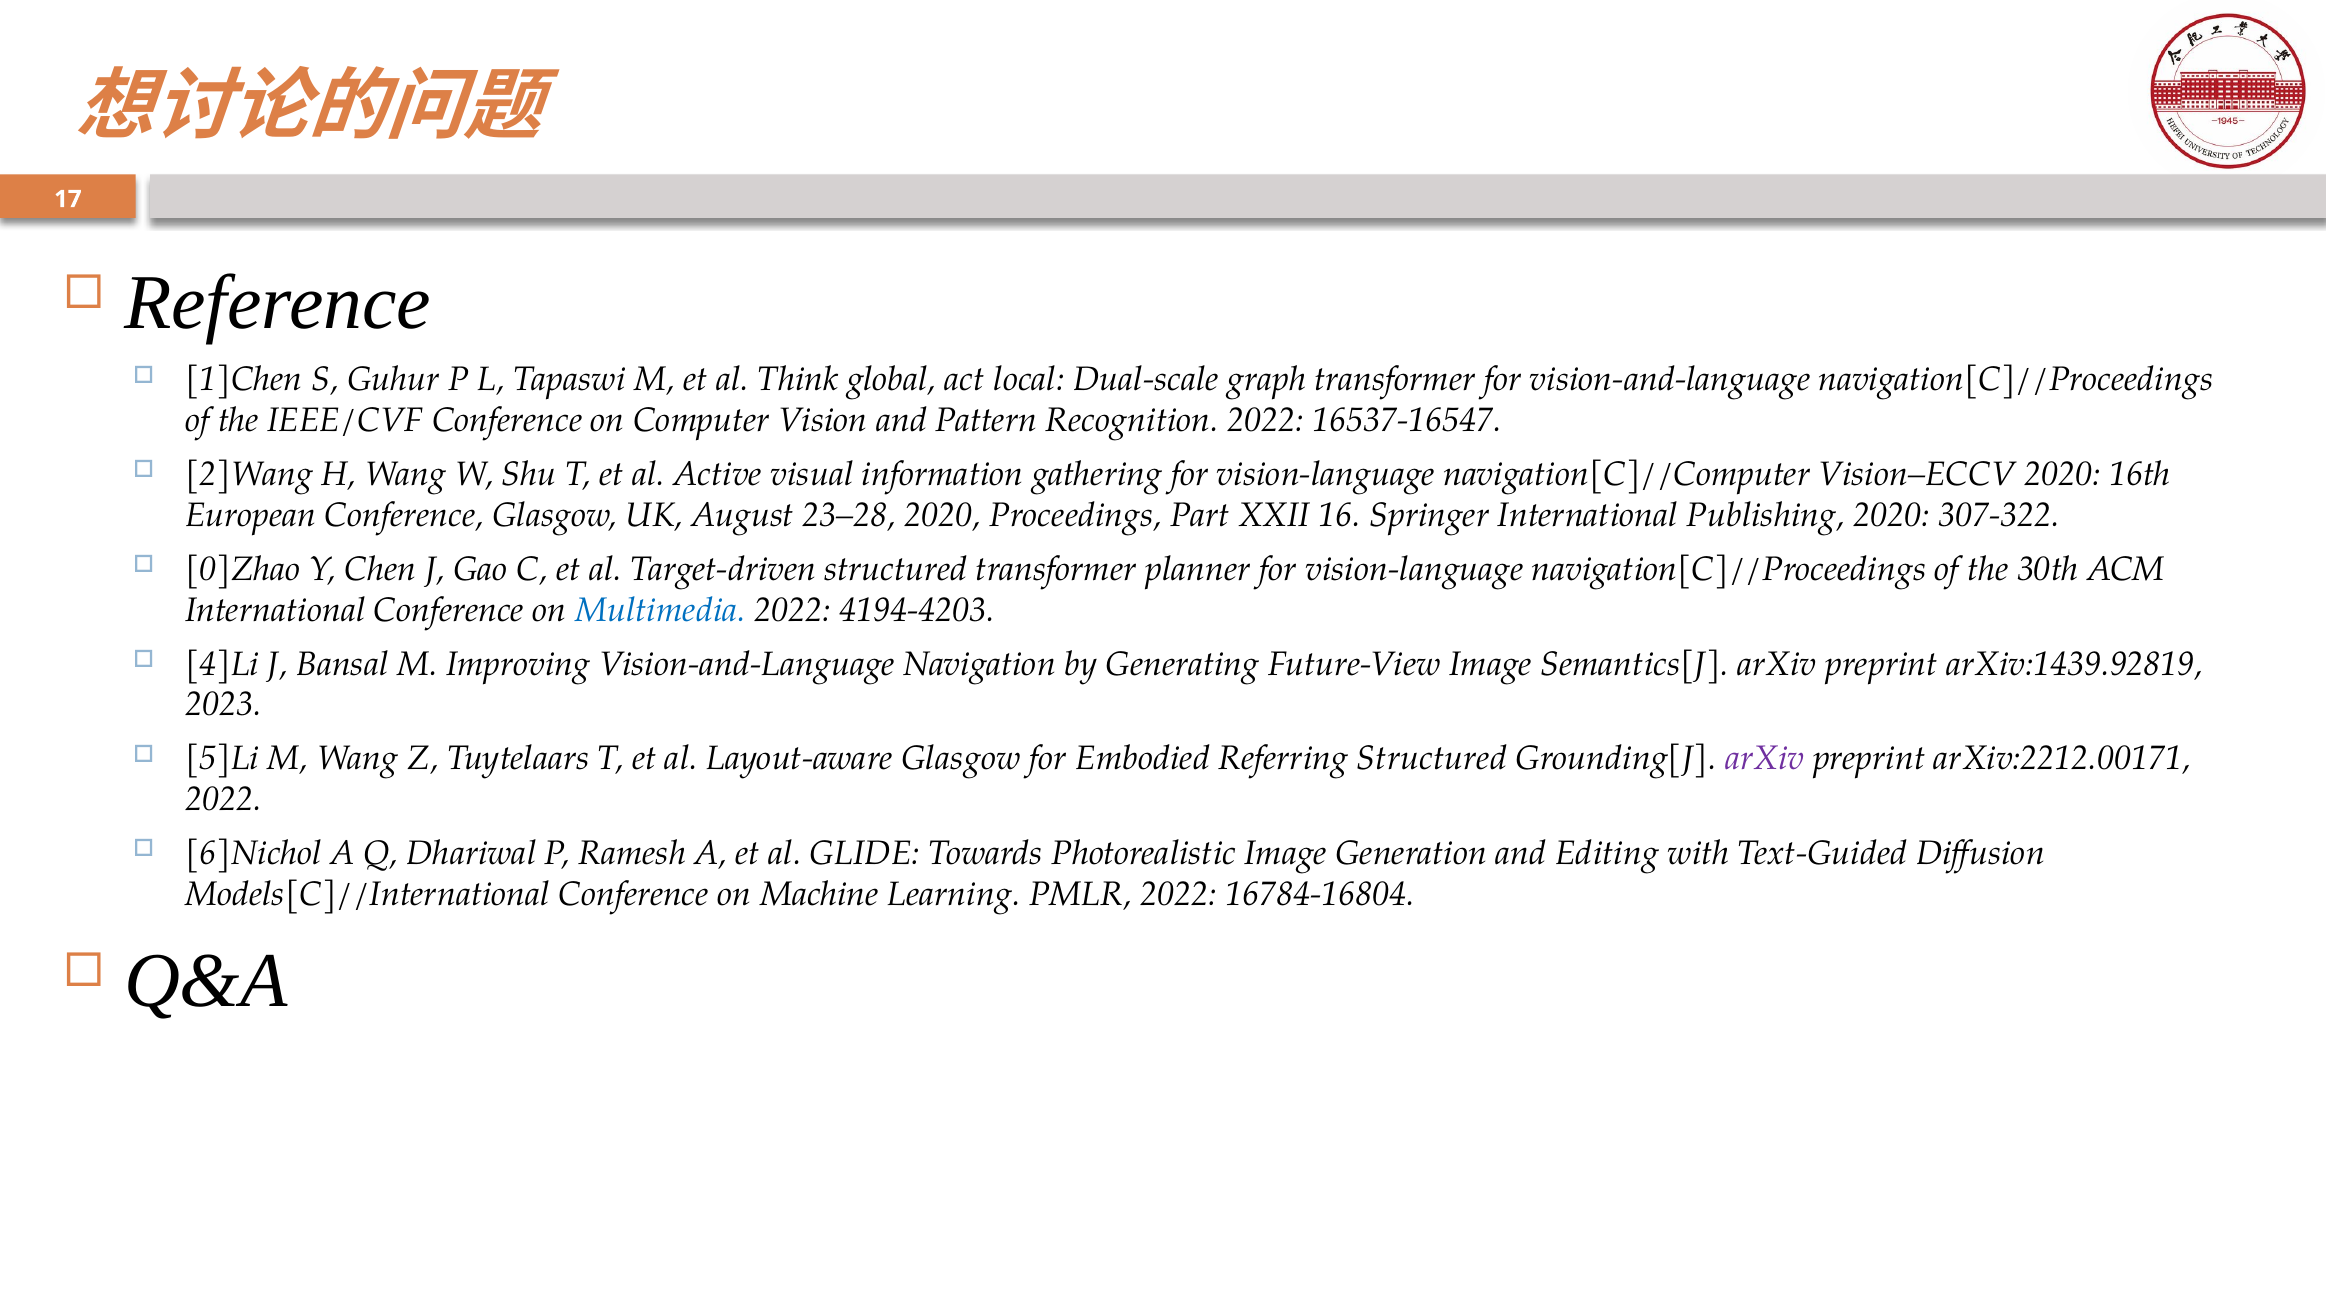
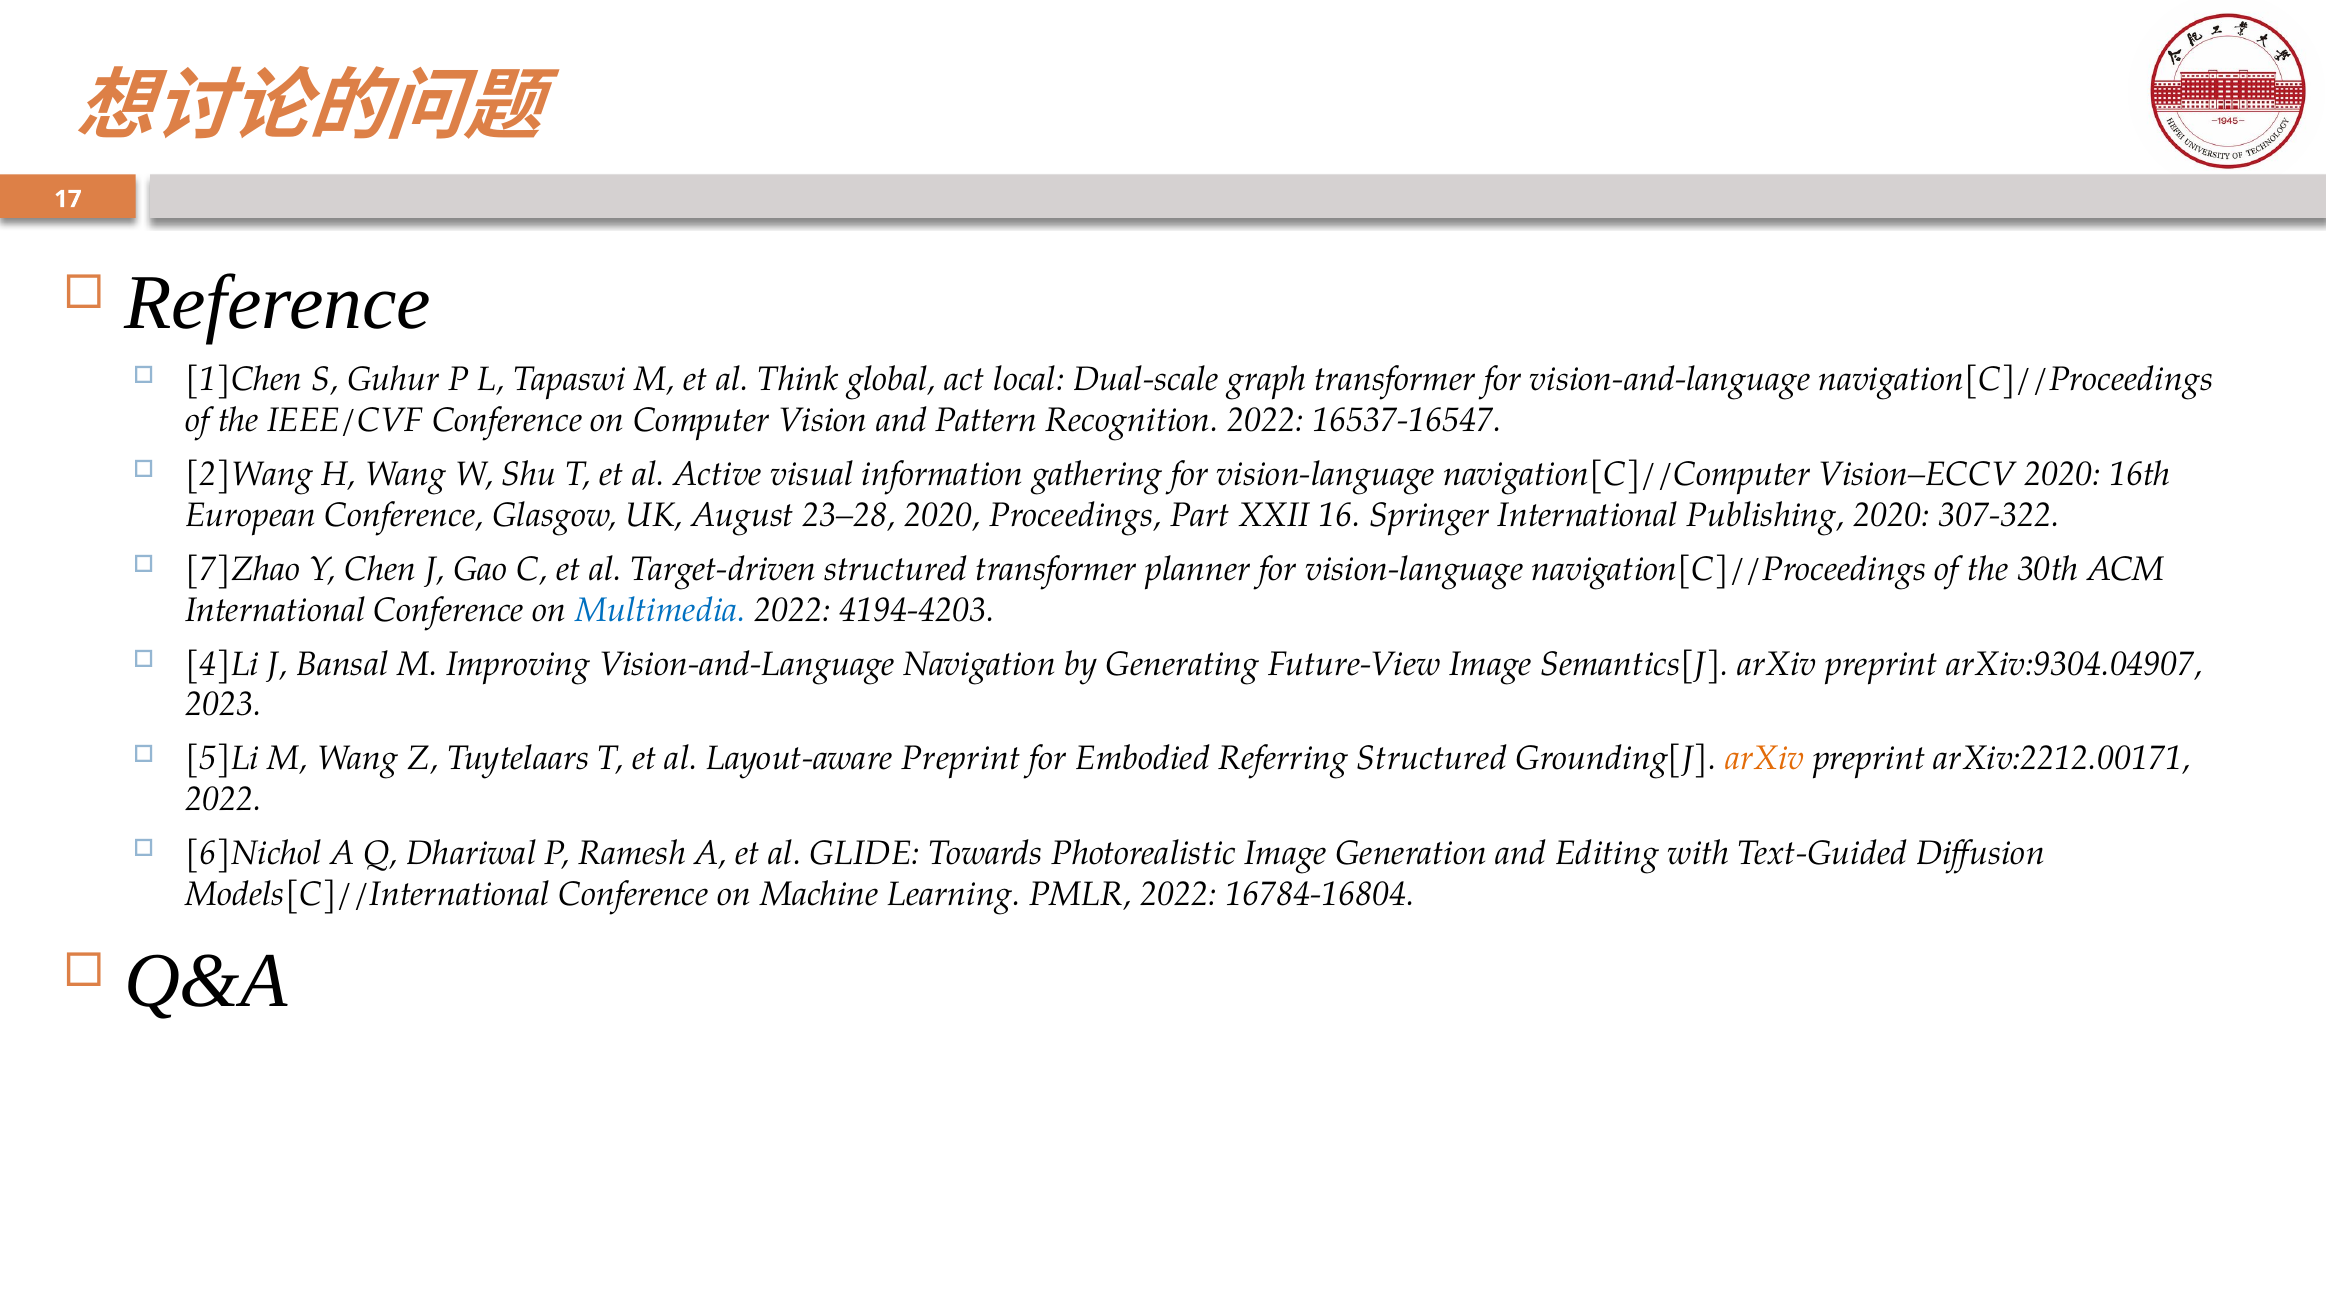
0]Zhao: 0]Zhao -> 7]Zhao
arXiv:1439.92819: arXiv:1439.92819 -> arXiv:9304.04907
Layout-aware Glasgow: Glasgow -> Preprint
arXiv at (1765, 759) colour: purple -> orange
